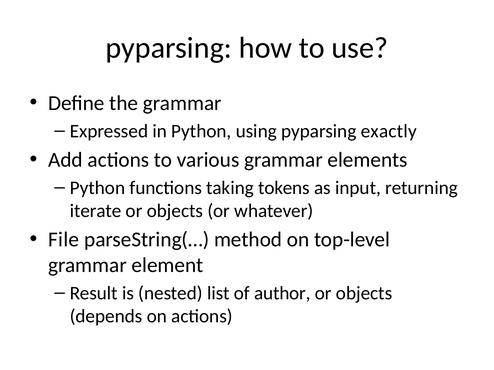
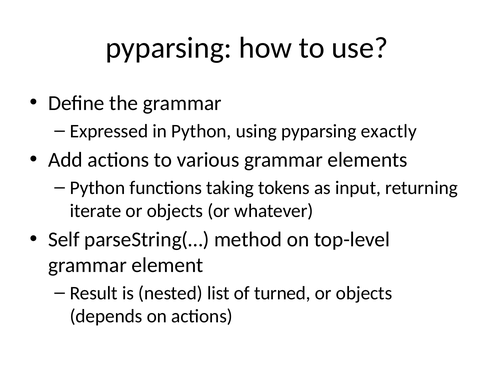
File: File -> Self
author: author -> turned
